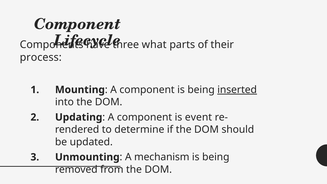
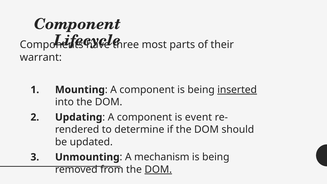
what: what -> most
process: process -> warrant
DOM at (158, 169) underline: none -> present
